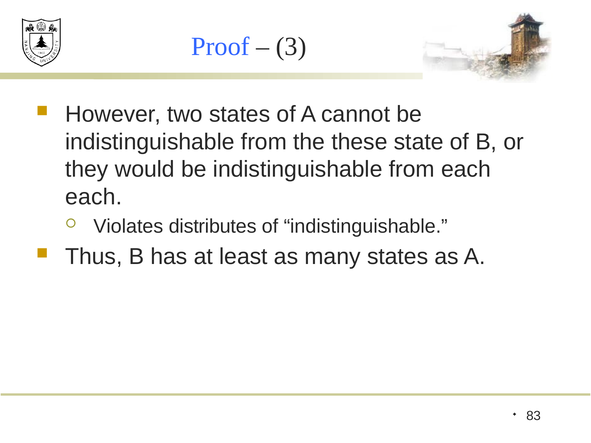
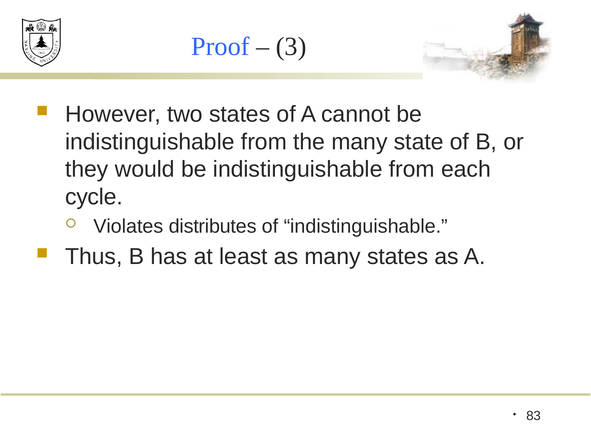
the these: these -> many
each at (94, 197): each -> cycle
